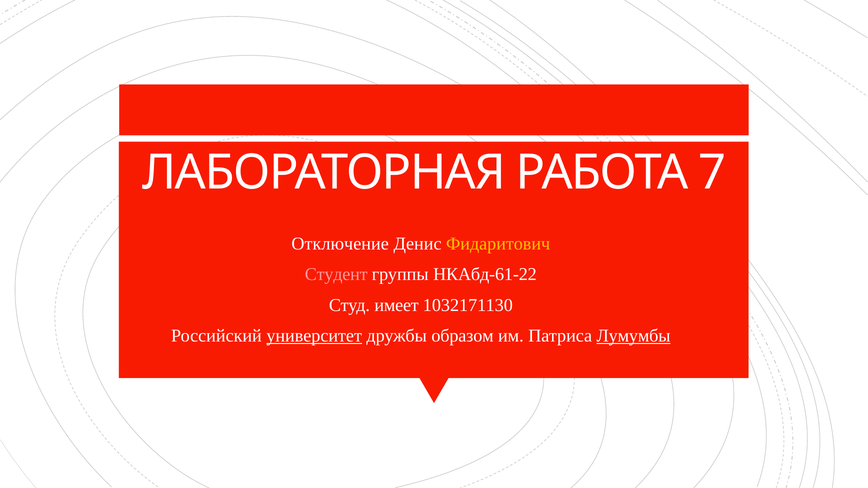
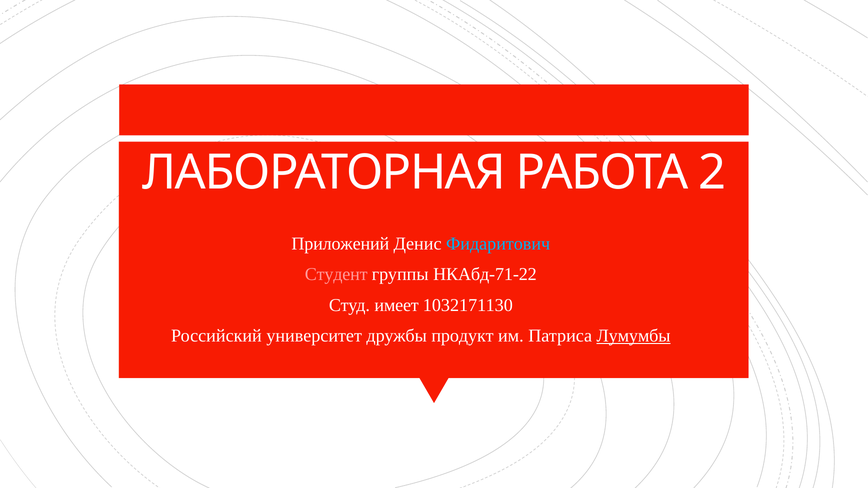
7: 7 -> 2
Отключение: Отключение -> Приложений
Фидаритович colour: yellow -> light blue
НКАбд-61-22: НКАбд-61-22 -> НКАбд-71-22
университет underline: present -> none
образом: образом -> продукт
